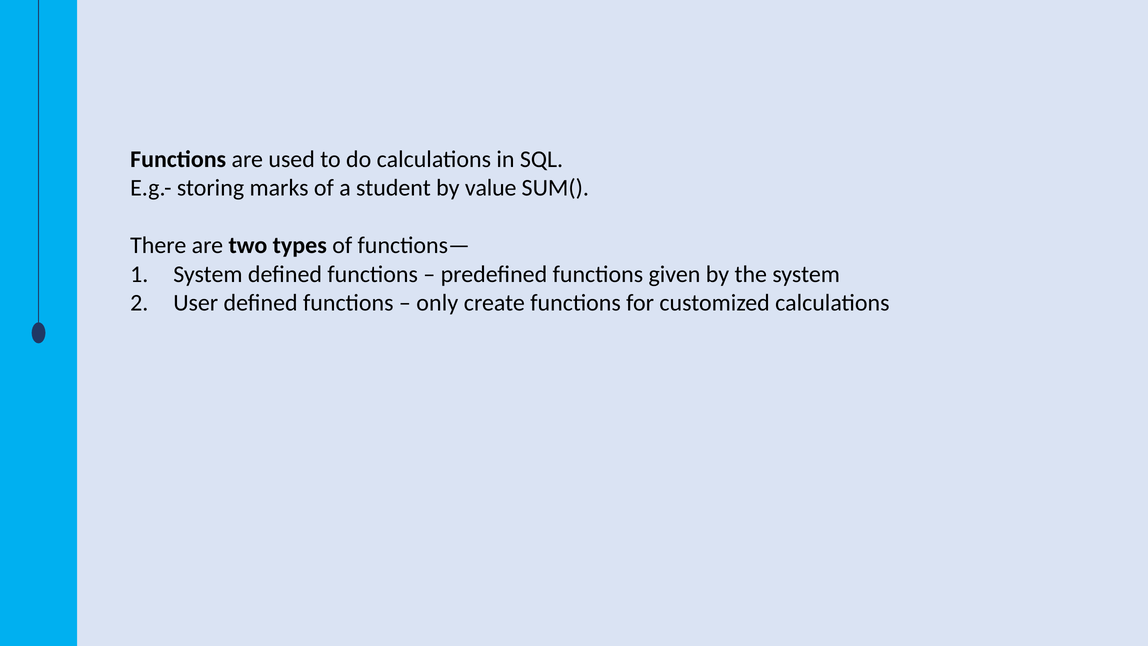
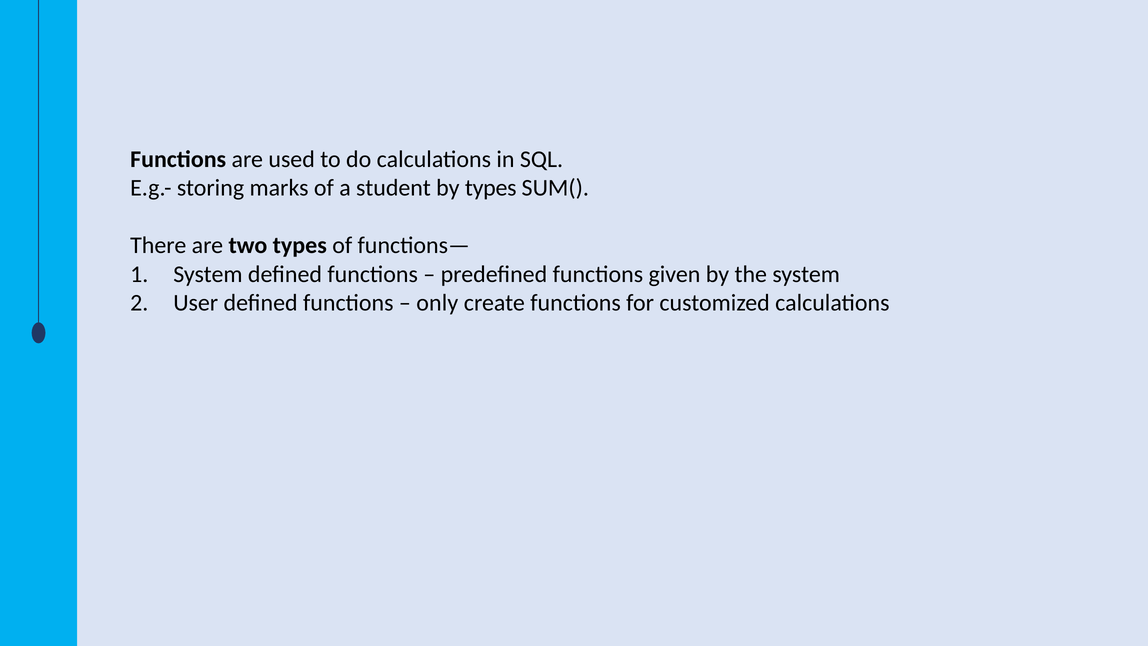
by value: value -> types
